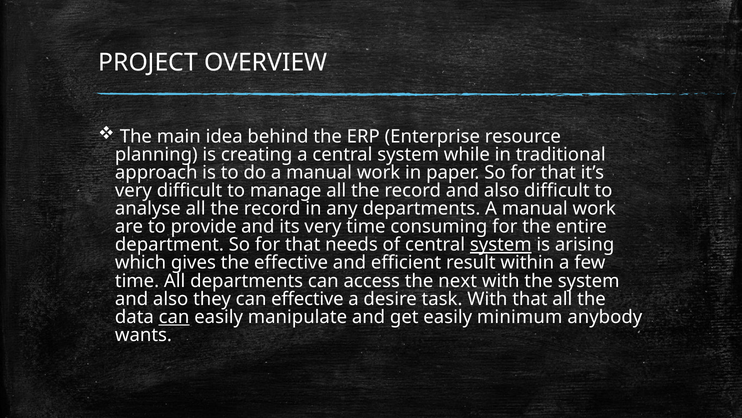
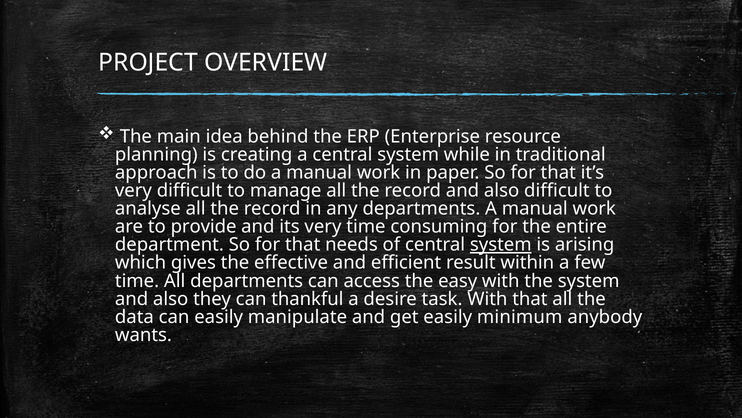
next: next -> easy
can effective: effective -> thankful
can at (174, 317) underline: present -> none
